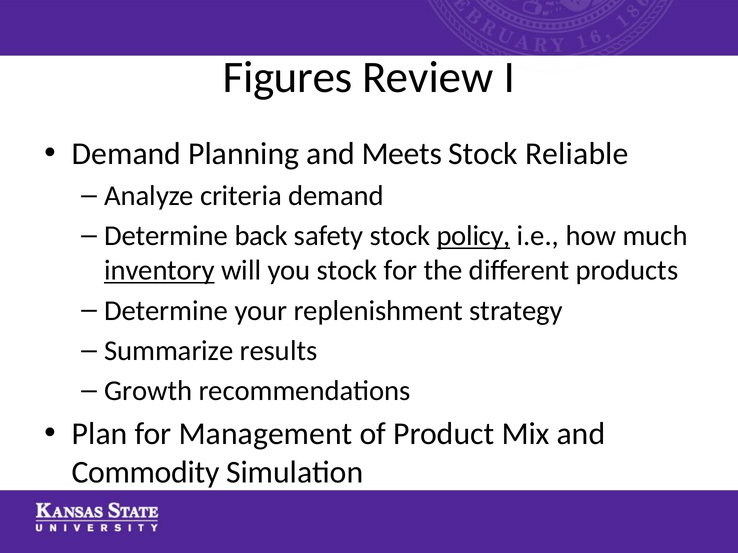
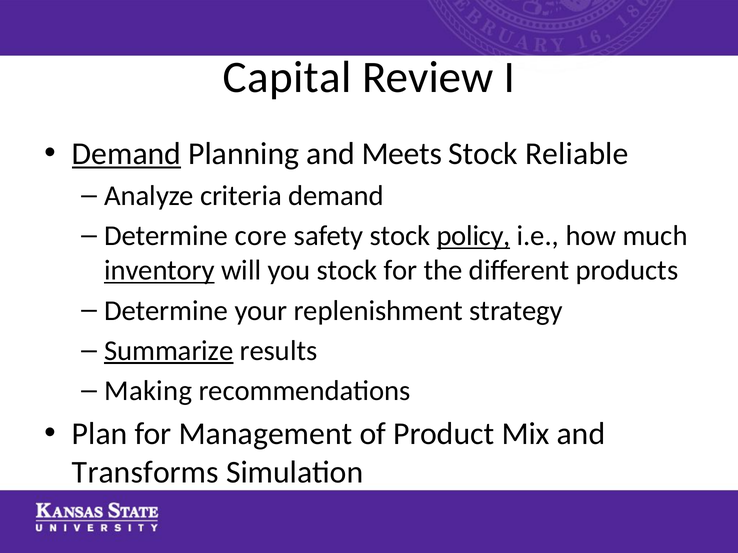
Figures: Figures -> Capital
Demand at (127, 154) underline: none -> present
back: back -> core
Summarize underline: none -> present
Growth: Growth -> Making
Commodity: Commodity -> Transforms
